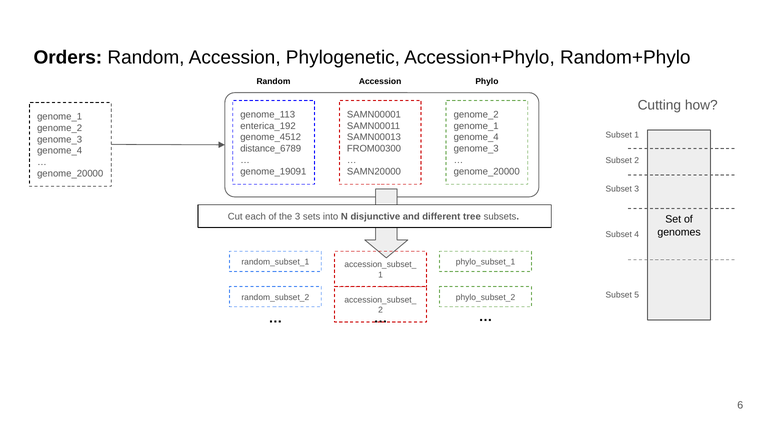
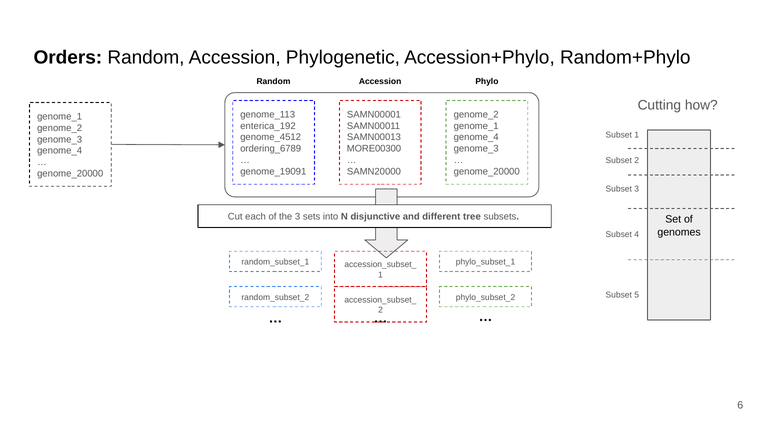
distance_6789: distance_6789 -> ordering_6789
FROM00300: FROM00300 -> MORE00300
